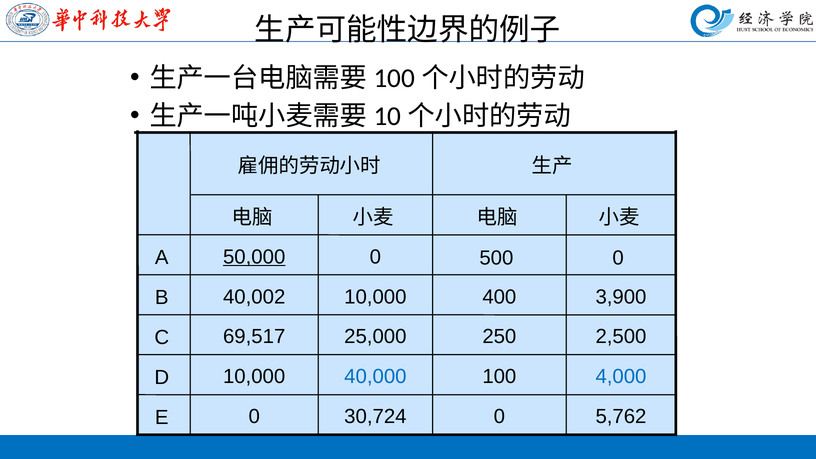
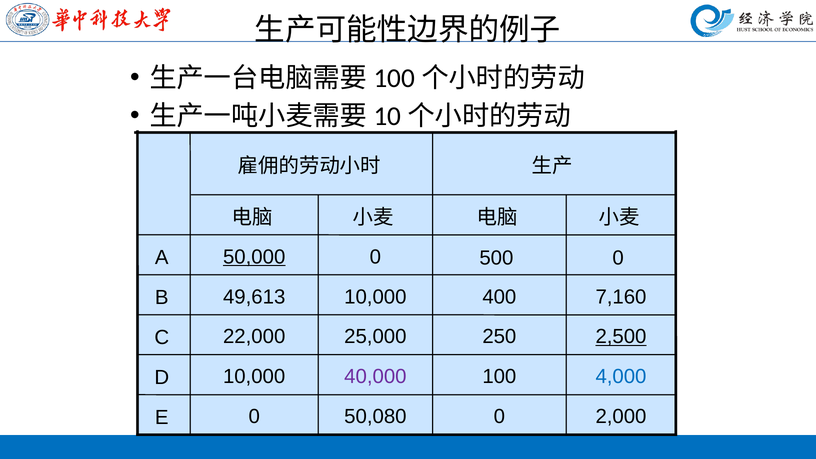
40,002: 40,002 -> 49,613
3,900: 3,900 -> 7,160
69,517: 69,517 -> 22,000
2,500 underline: none -> present
40,000 colour: blue -> purple
30,724: 30,724 -> 50,080
5,762: 5,762 -> 2,000
